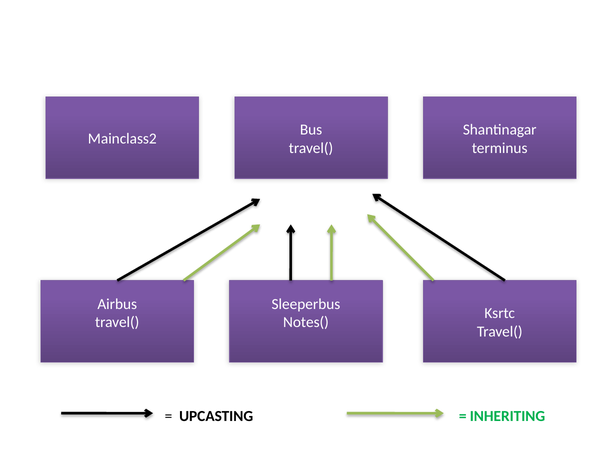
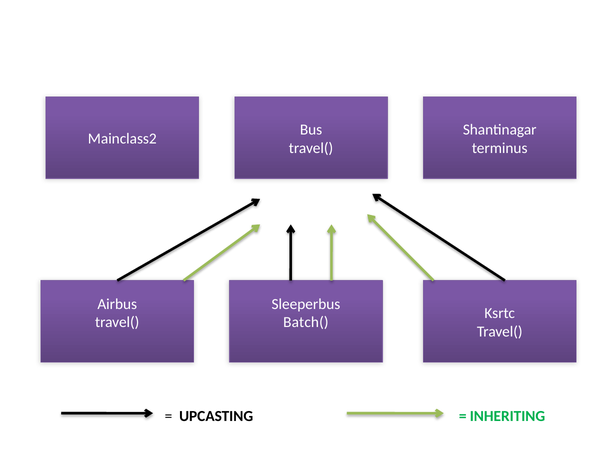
Notes(: Notes( -> Batch(
